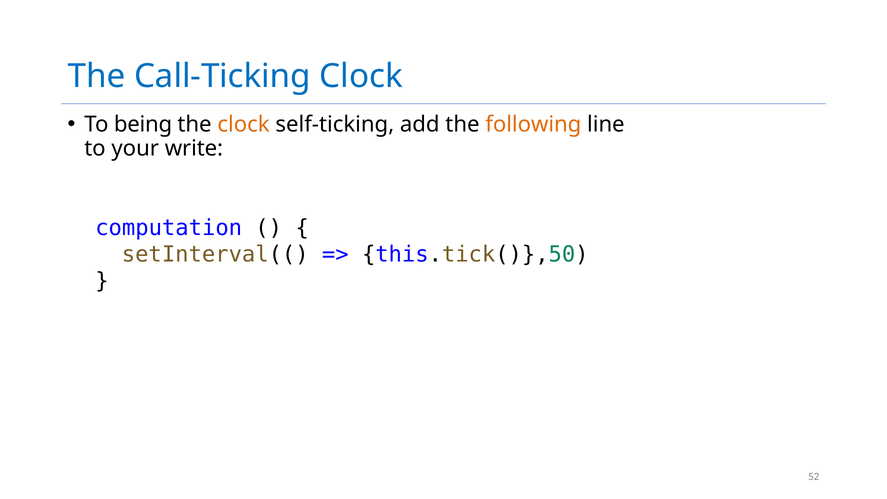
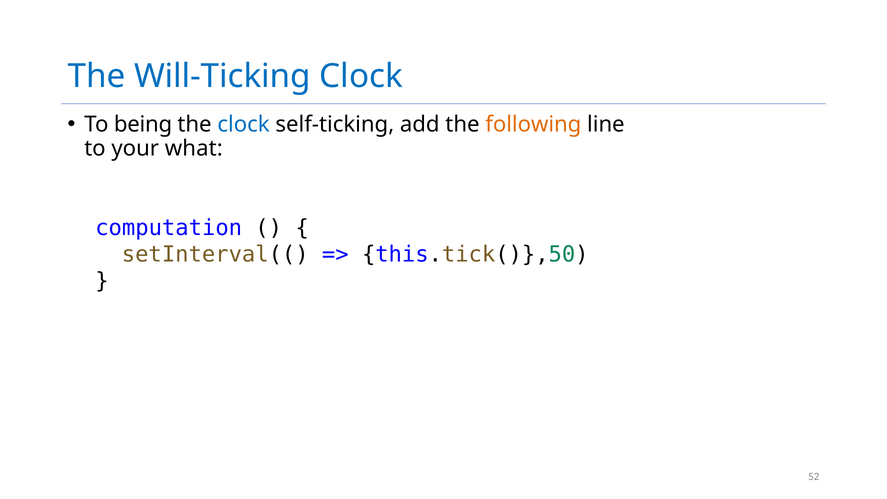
Call-Ticking: Call-Ticking -> Will-Ticking
clock at (244, 124) colour: orange -> blue
write: write -> what
